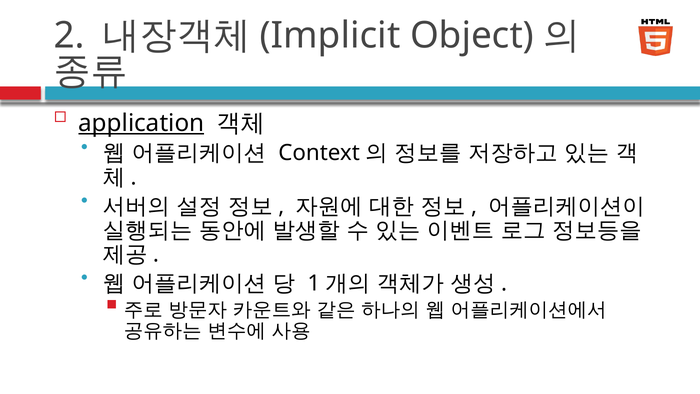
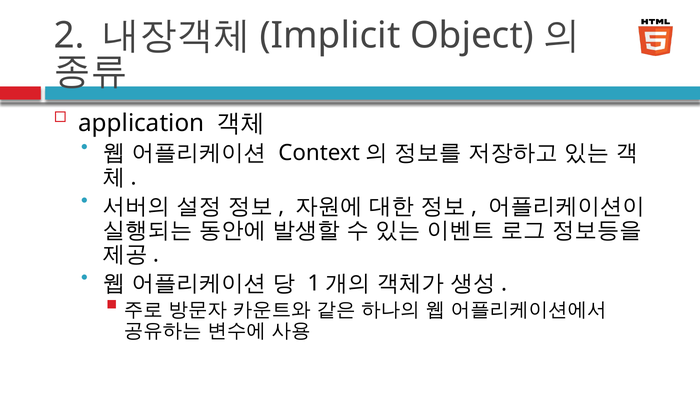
application underline: present -> none
